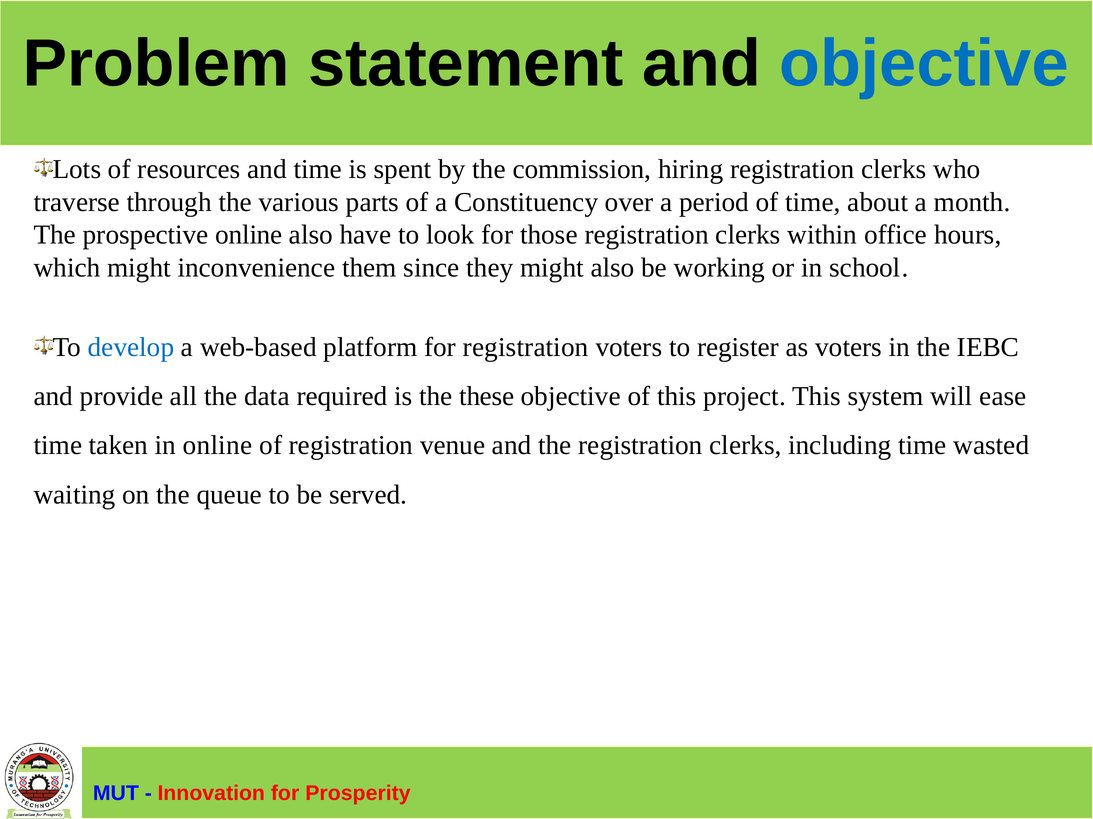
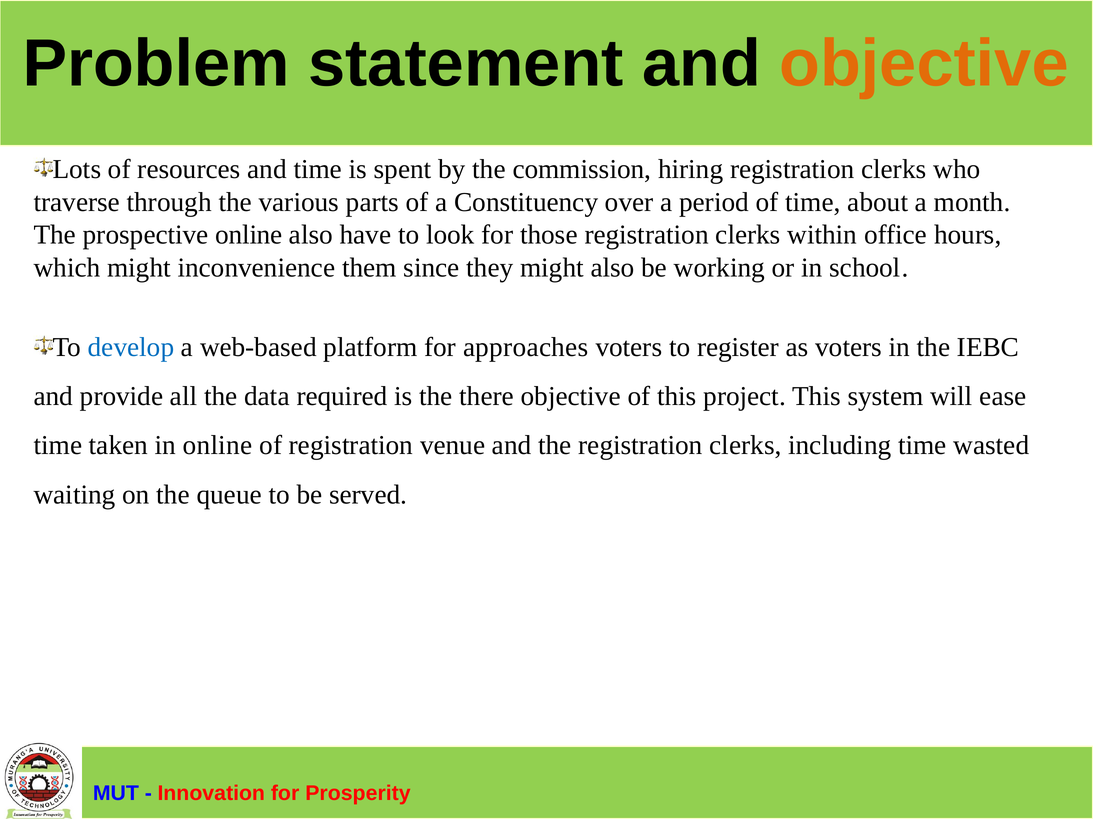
objective at (924, 64) colour: blue -> orange
for registration: registration -> approaches
these: these -> there
